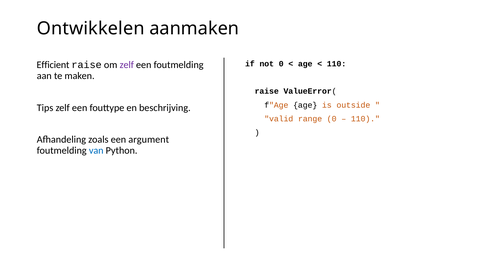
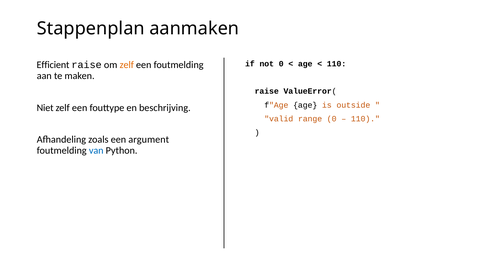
Ontwikkelen: Ontwikkelen -> Stappenplan
zelf at (127, 65) colour: purple -> orange
Tips: Tips -> Niet
